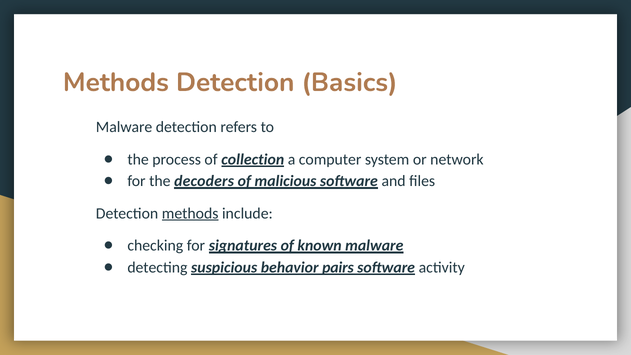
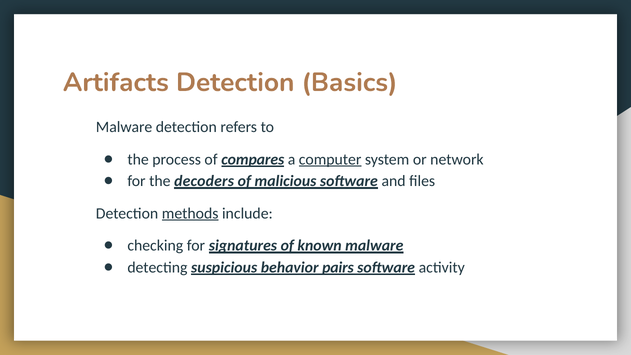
Methods at (116, 82): Methods -> Artifacts
collection: collection -> compares
computer underline: none -> present
